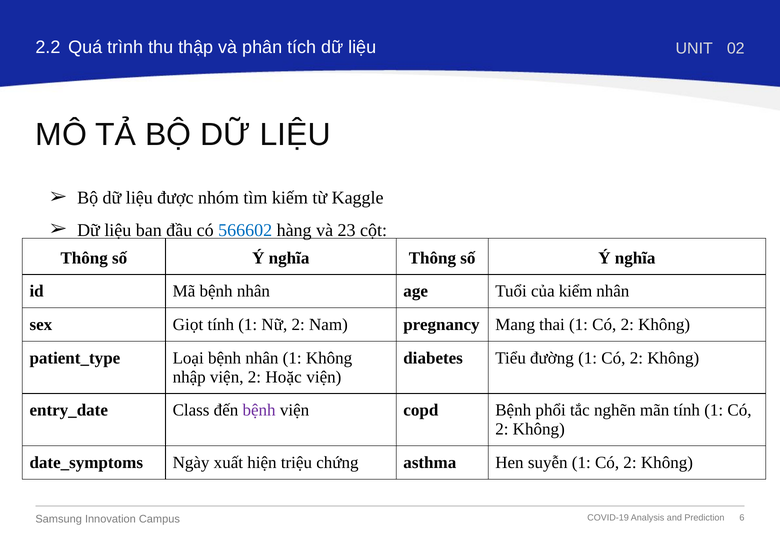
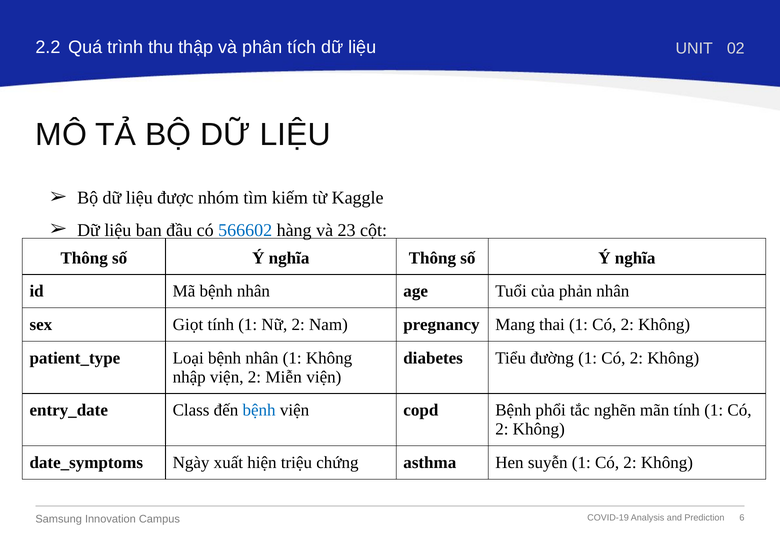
kiểm: kiểm -> phản
Hoặc: Hoặc -> Miễn
bệnh at (259, 410) colour: purple -> blue
